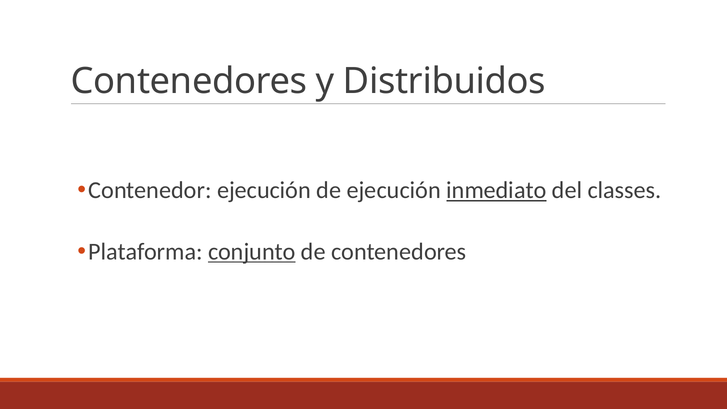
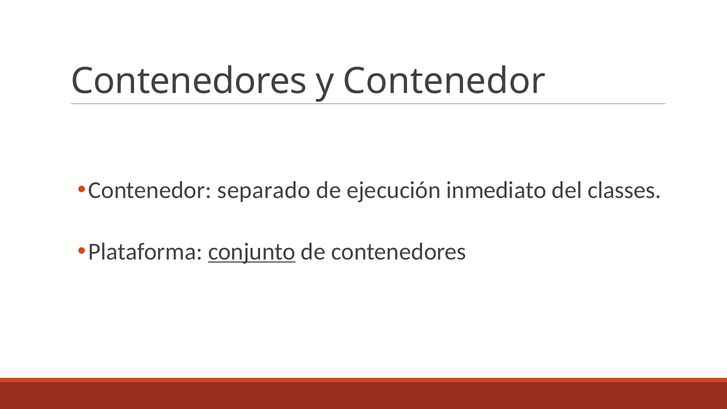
y Distribuidos: Distribuidos -> Contenedor
Contenedor ejecución: ejecución -> separado
inmediato underline: present -> none
